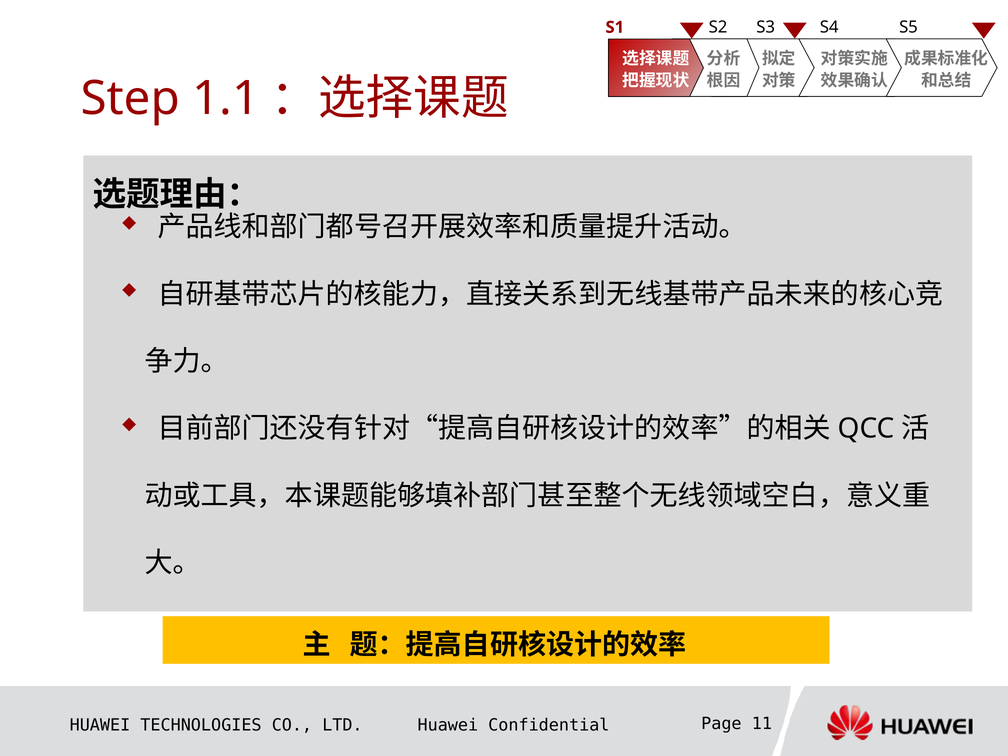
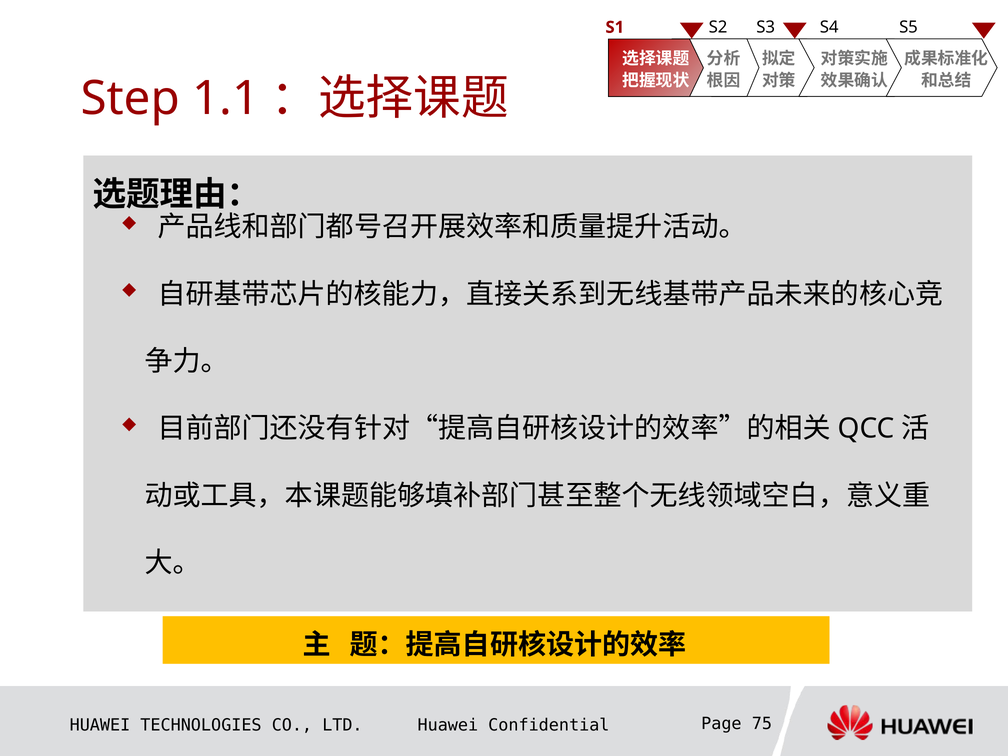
11: 11 -> 75
